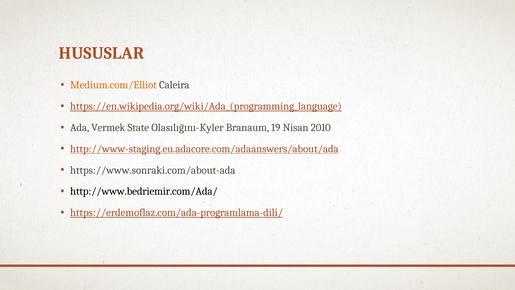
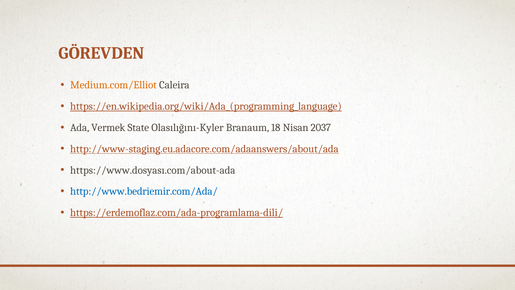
HUSUSLAR: HUSUSLAR -> GÖREVDEN
19: 19 -> 18
2010: 2010 -> 2037
https://www.sonraki.com/about-ada: https://www.sonraki.com/about-ada -> https://www.dosyası.com/about-ada
http://www.bedriemir.com/Ada/ colour: black -> blue
